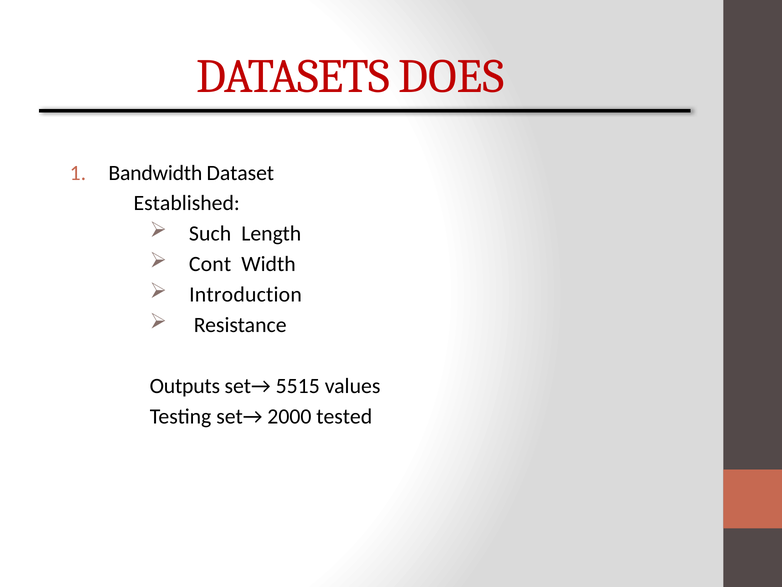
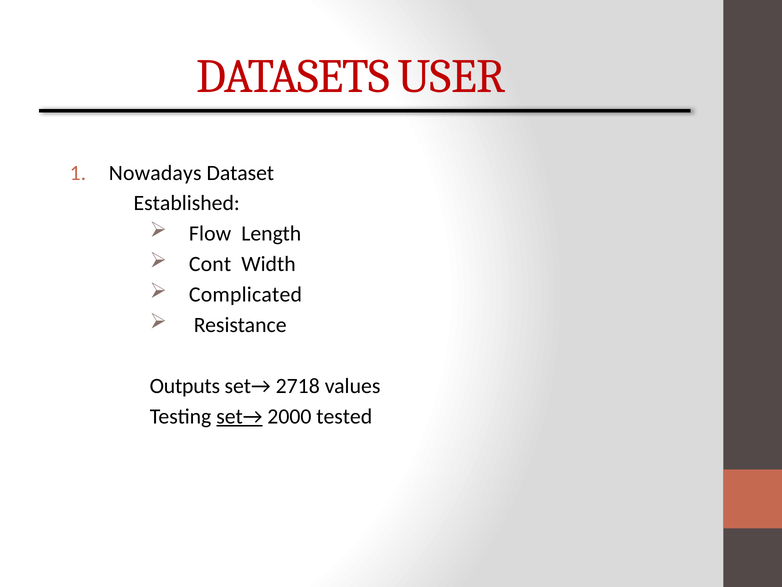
DOES: DOES -> USER
Bandwidth: Bandwidth -> Nowadays
Such: Such -> Flow
Introduction: Introduction -> Complicated
5515: 5515 -> 2718
set→ at (239, 416) underline: none -> present
